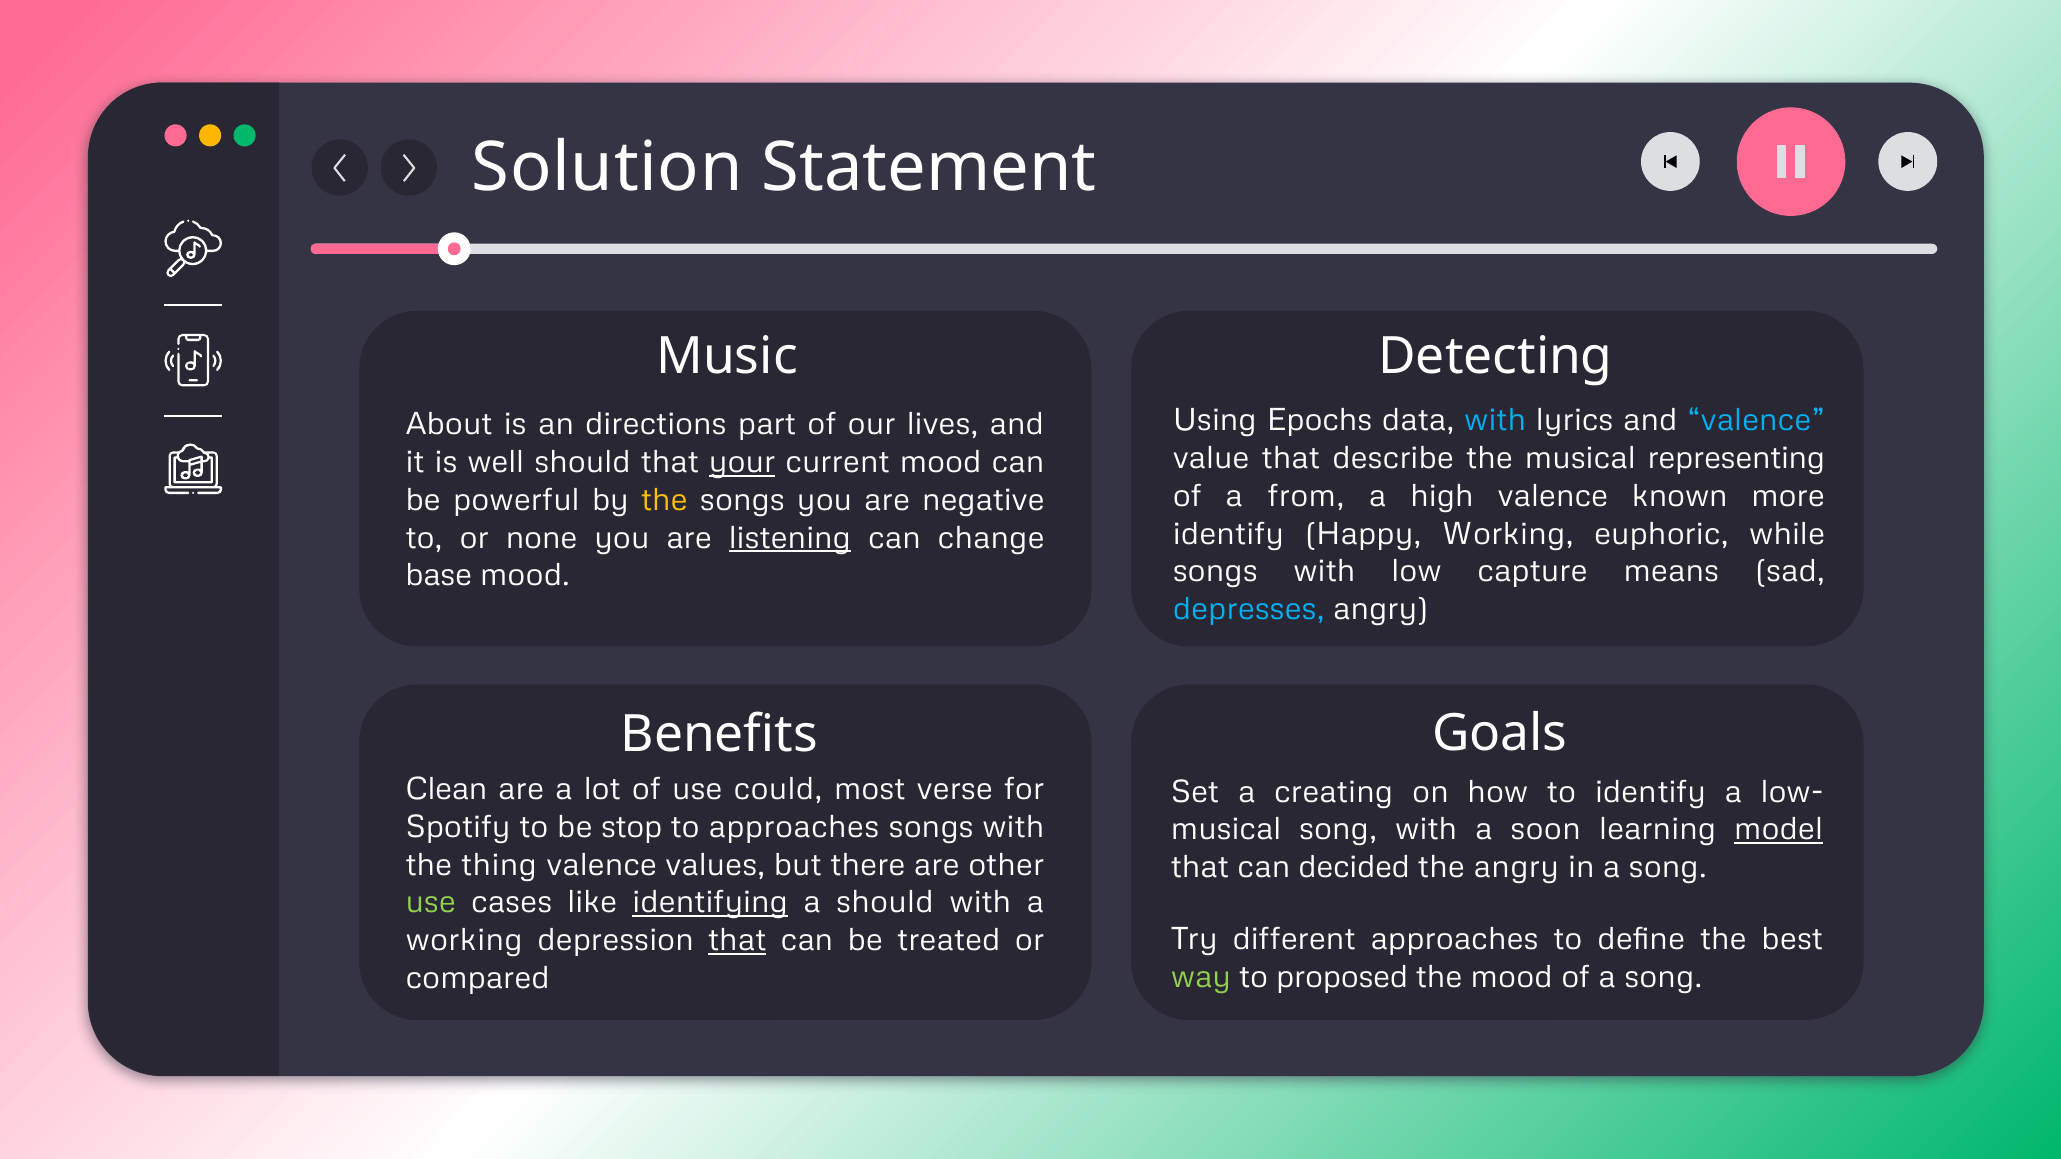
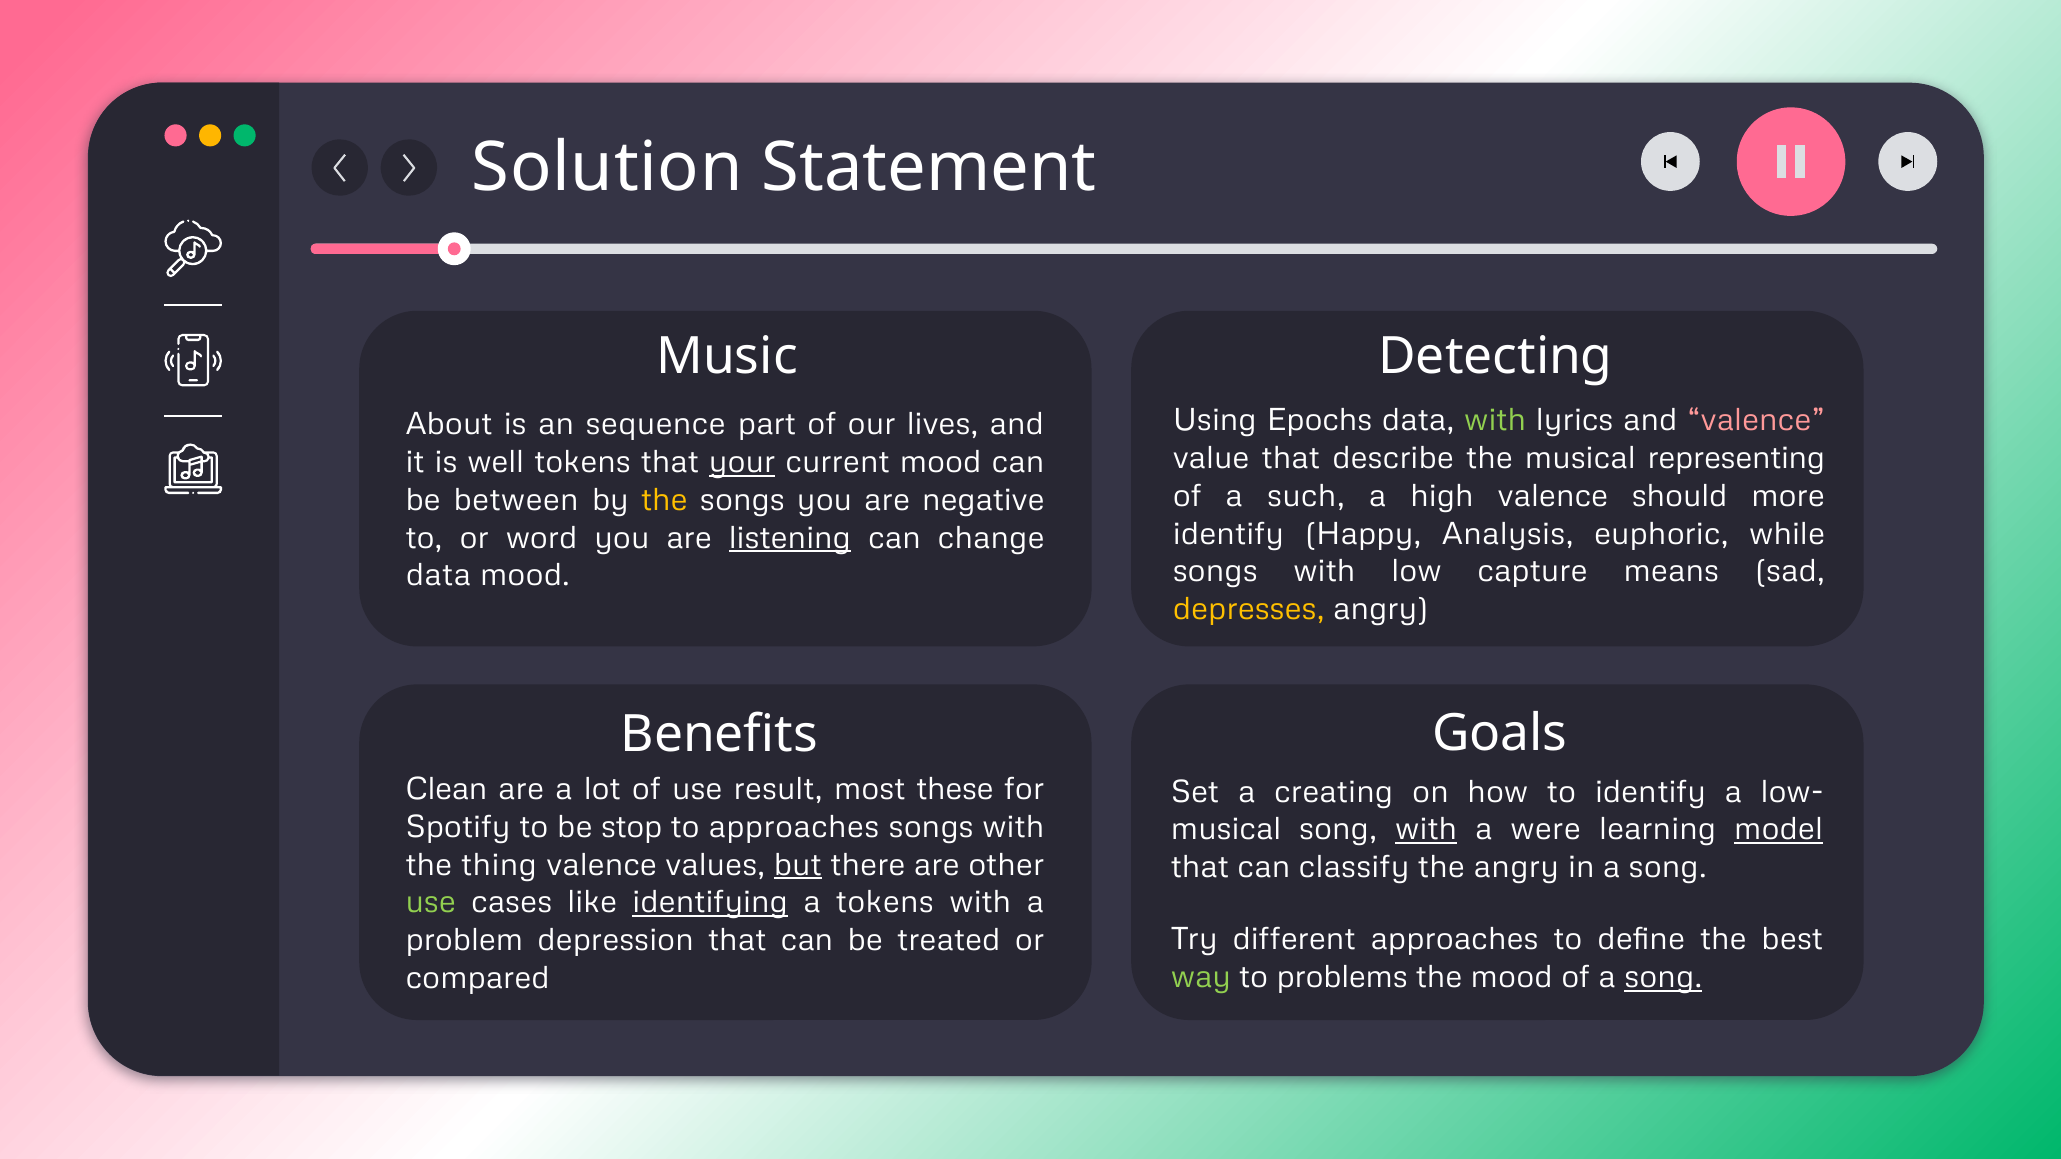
with at (1495, 420) colour: light blue -> light green
valence at (1756, 420) colour: light blue -> pink
directions: directions -> sequence
well should: should -> tokens
from: from -> such
known: known -> should
powerful: powerful -> between
Happy Working: Working -> Analysis
none: none -> word
base at (439, 576): base -> data
depresses colour: light blue -> yellow
could: could -> result
verse: verse -> these
with at (1426, 830) underline: none -> present
soon: soon -> were
but underline: none -> present
decided: decided -> classify
a should: should -> tokens
working at (464, 941): working -> problem
that at (737, 941) underline: present -> none
proposed: proposed -> problems
song at (1663, 978) underline: none -> present
